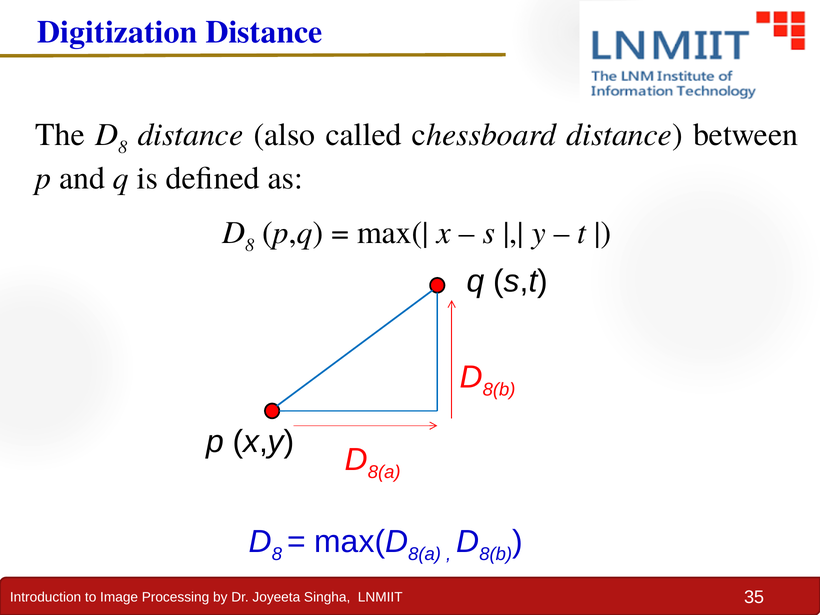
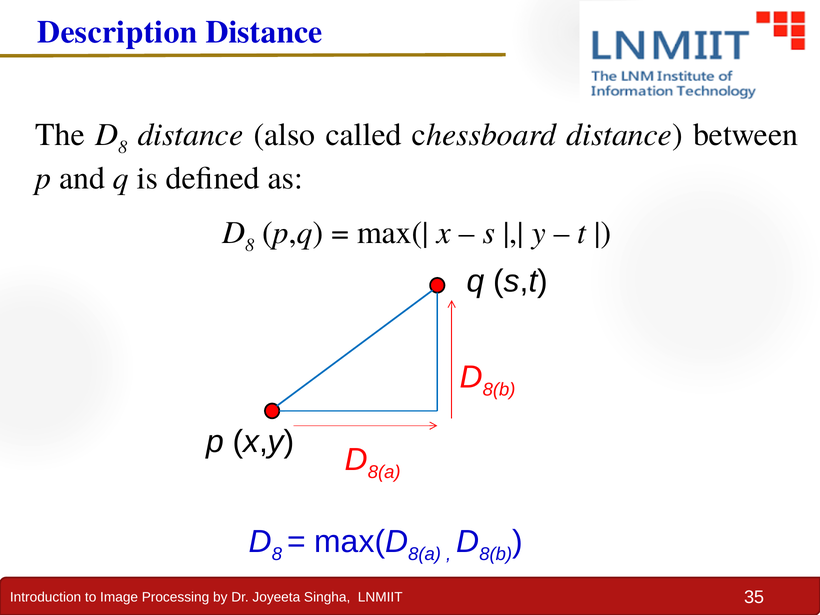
Digitization: Digitization -> Description
